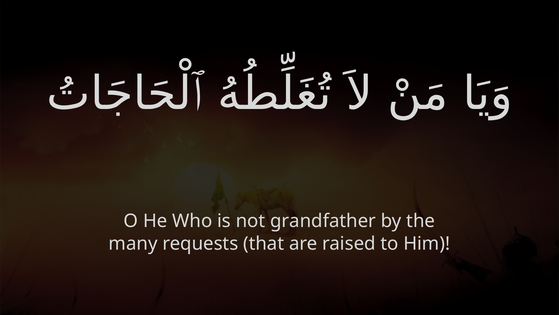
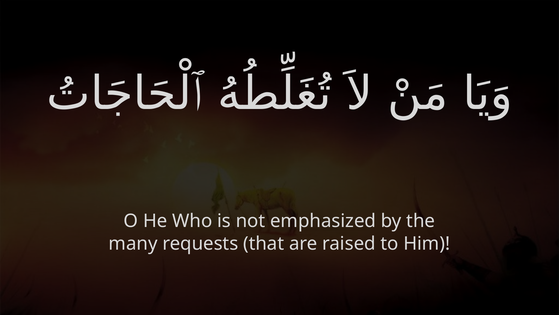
grandfather: grandfather -> emphasized
